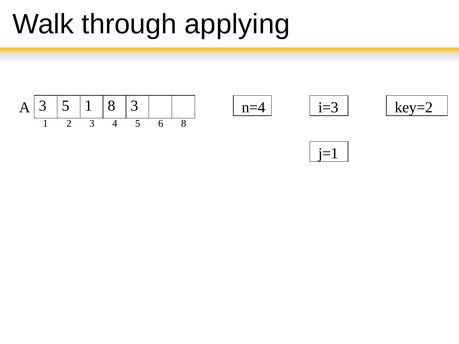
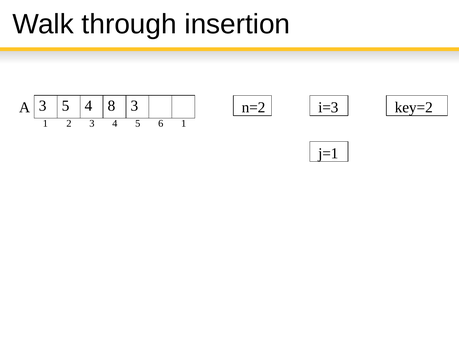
applying: applying -> insertion
5 1: 1 -> 4
n=4: n=4 -> n=2
6 8: 8 -> 1
